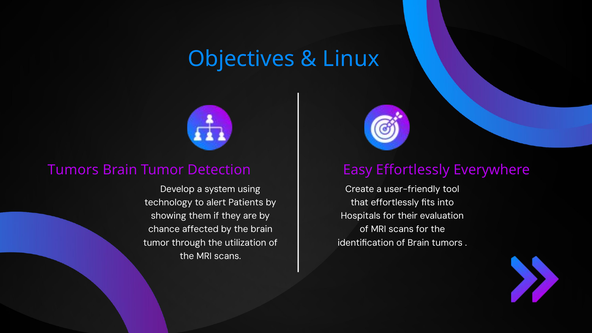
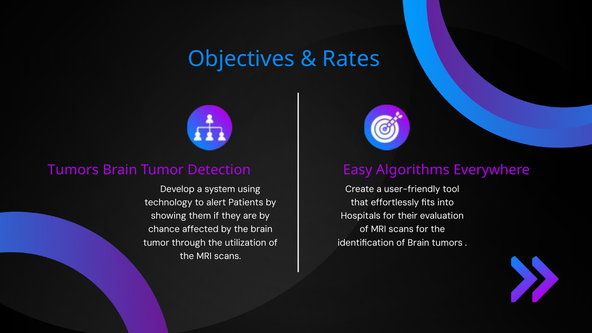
Linux: Linux -> Rates
Easy Effortlessly: Effortlessly -> Algorithms
